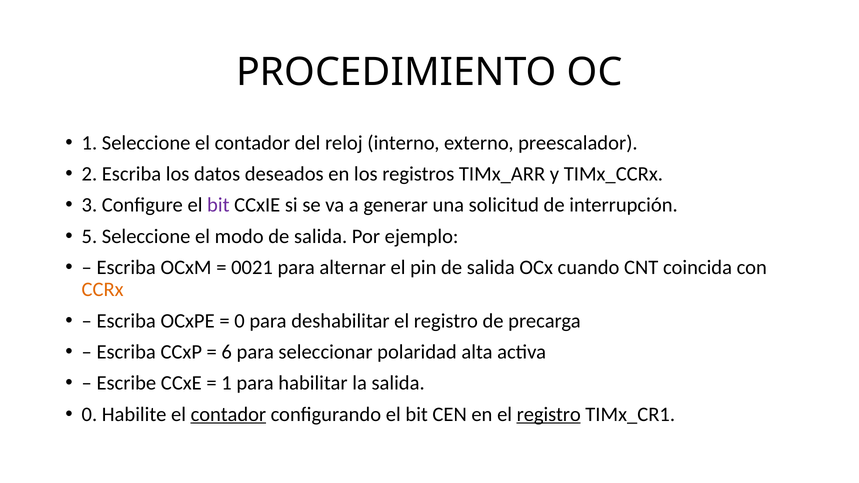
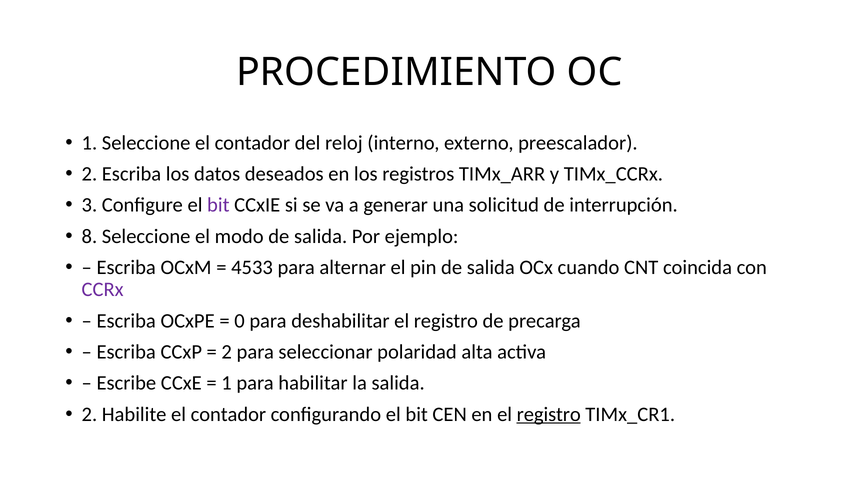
5: 5 -> 8
0021: 0021 -> 4533
CCRx colour: orange -> purple
6 at (227, 352): 6 -> 2
0 at (89, 414): 0 -> 2
contador at (228, 414) underline: present -> none
